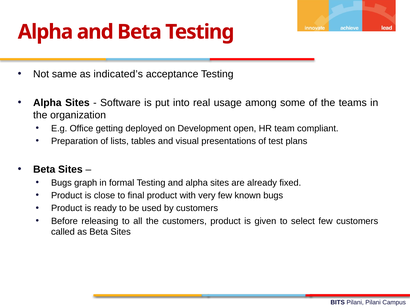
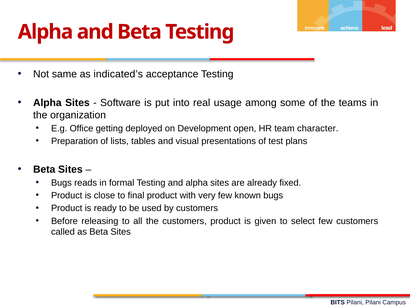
compliant: compliant -> character
graph: graph -> reads
